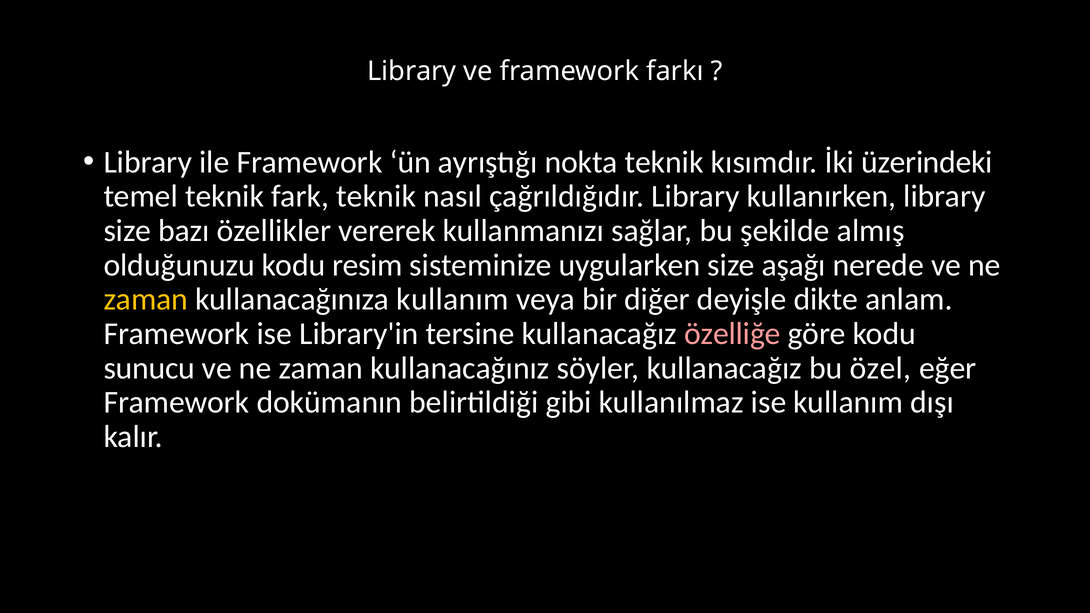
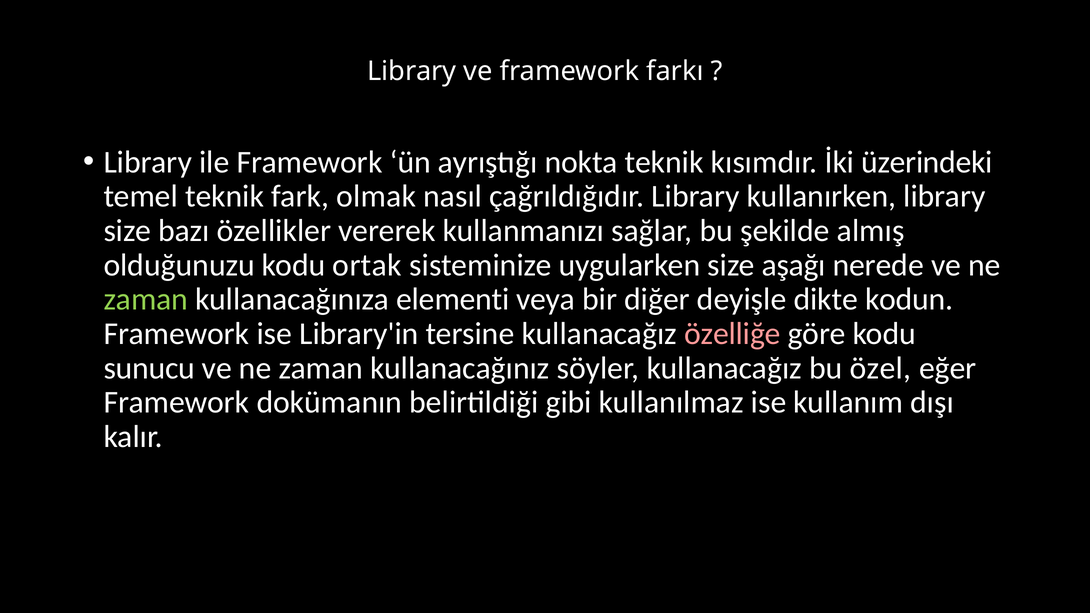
fark teknik: teknik -> olmak
resim: resim -> ortak
zaman at (146, 299) colour: yellow -> light green
kullanacağınıza kullanım: kullanım -> elementi
anlam: anlam -> kodun
